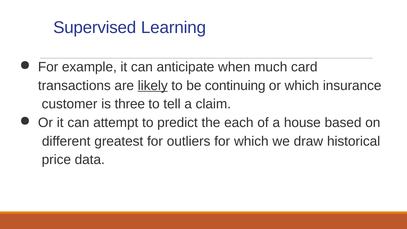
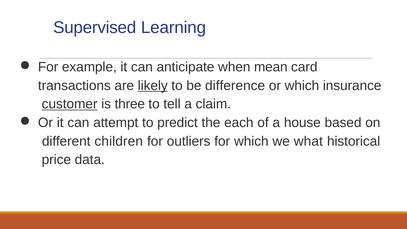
much: much -> mean
continuing: continuing -> difference
customer underline: none -> present
greatest: greatest -> children
draw: draw -> what
